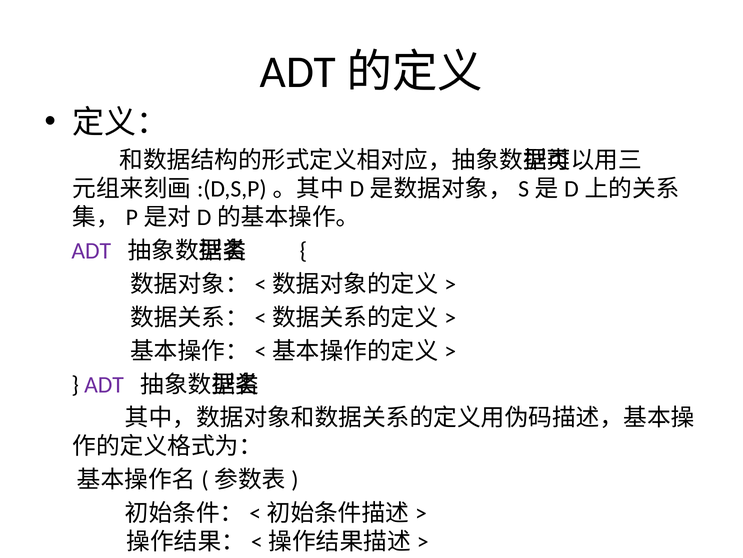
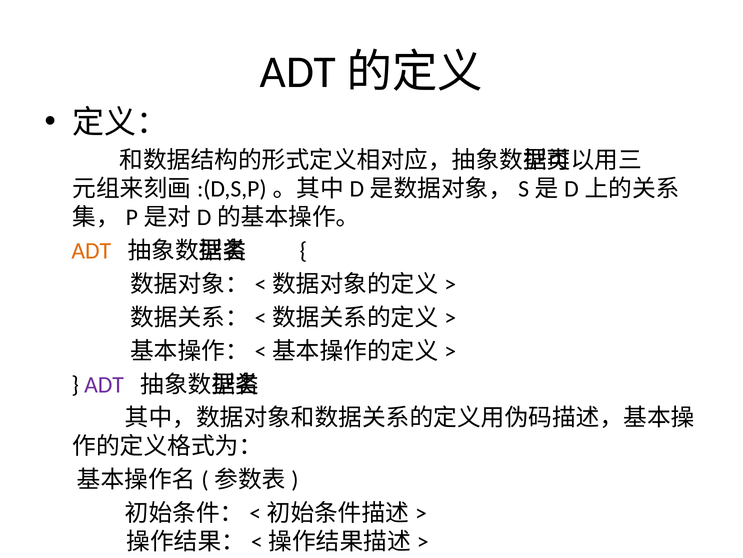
ADT at (91, 251) colour: purple -> orange
